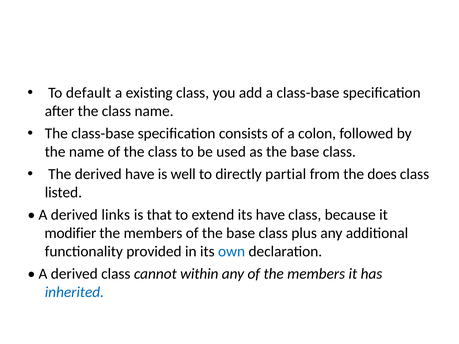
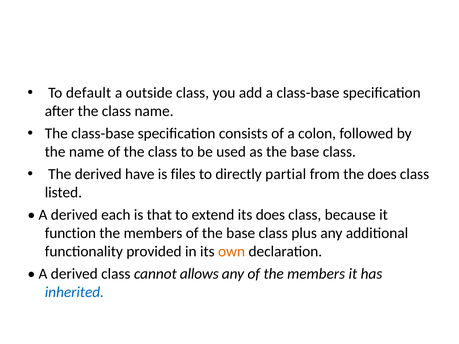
existing: existing -> outside
well: well -> files
links: links -> each
its have: have -> does
modifier: modifier -> function
own colour: blue -> orange
within: within -> allows
